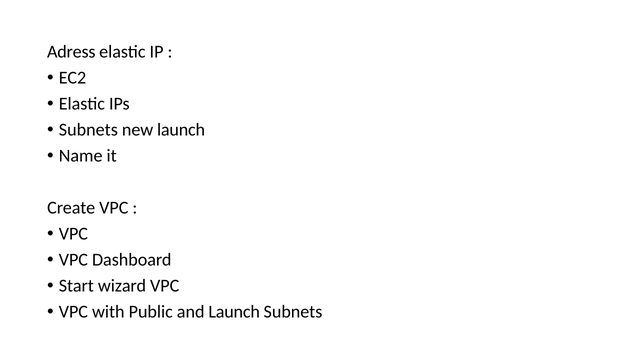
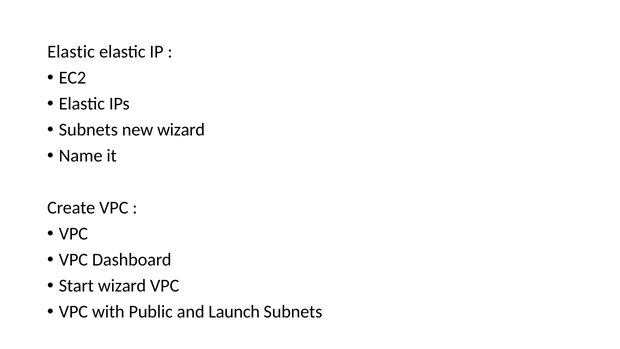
Adress at (71, 52): Adress -> Elastic
new launch: launch -> wizard
